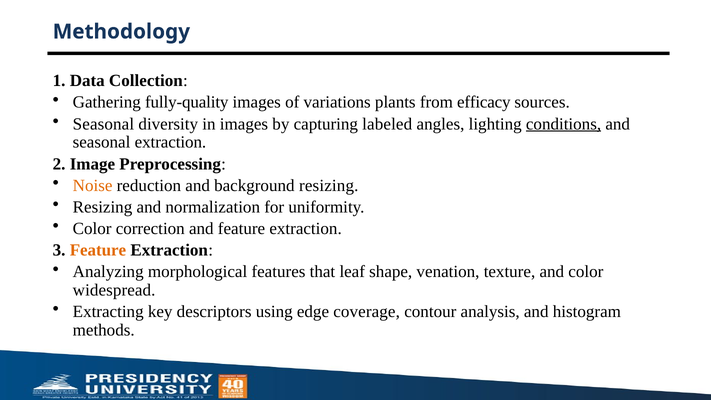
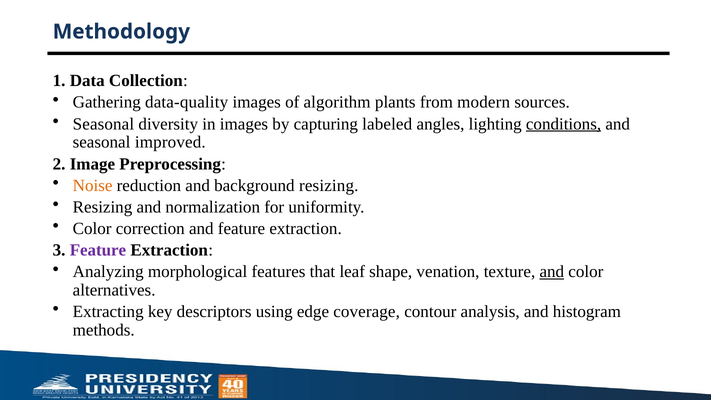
fully-quality: fully-quality -> data-quality
variations: variations -> algorithm
efficacy: efficacy -> modern
seasonal extraction: extraction -> improved
Feature at (98, 250) colour: orange -> purple
and at (552, 272) underline: none -> present
widespread: widespread -> alternatives
